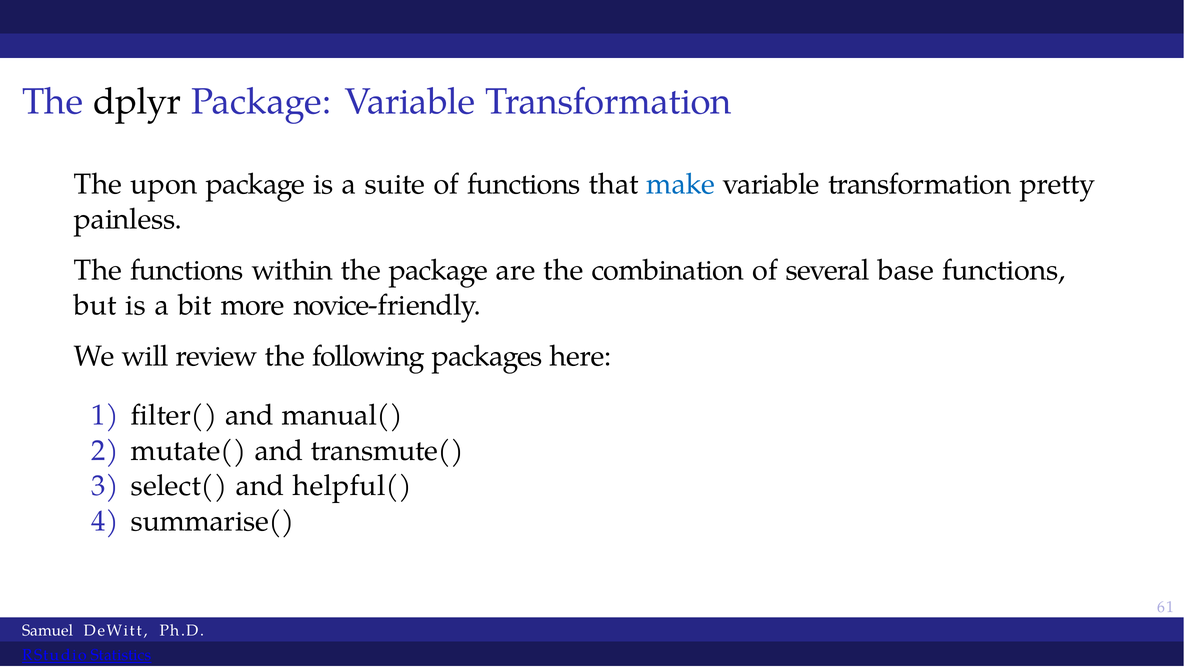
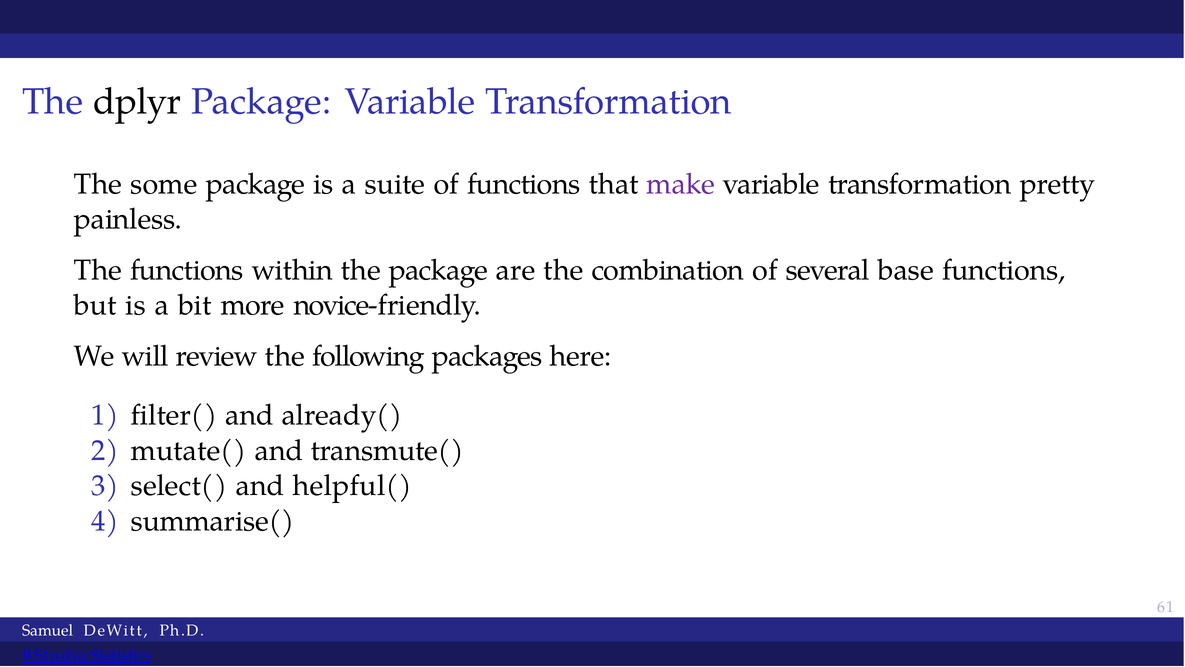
upon: upon -> some
make colour: blue -> purple
manual(: manual( -> already(
